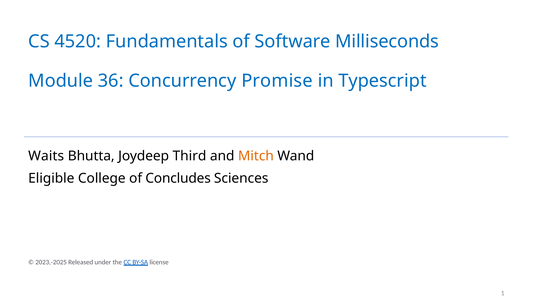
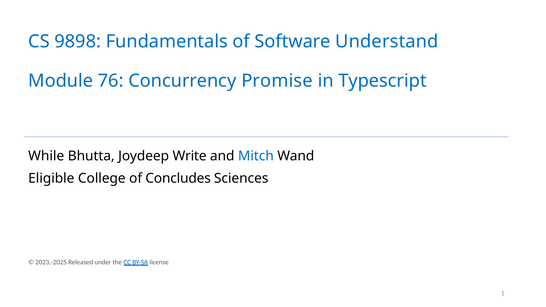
4520: 4520 -> 9898
Milliseconds: Milliseconds -> Understand
36: 36 -> 76
Waits: Waits -> While
Third: Third -> Write
Mitch colour: orange -> blue
